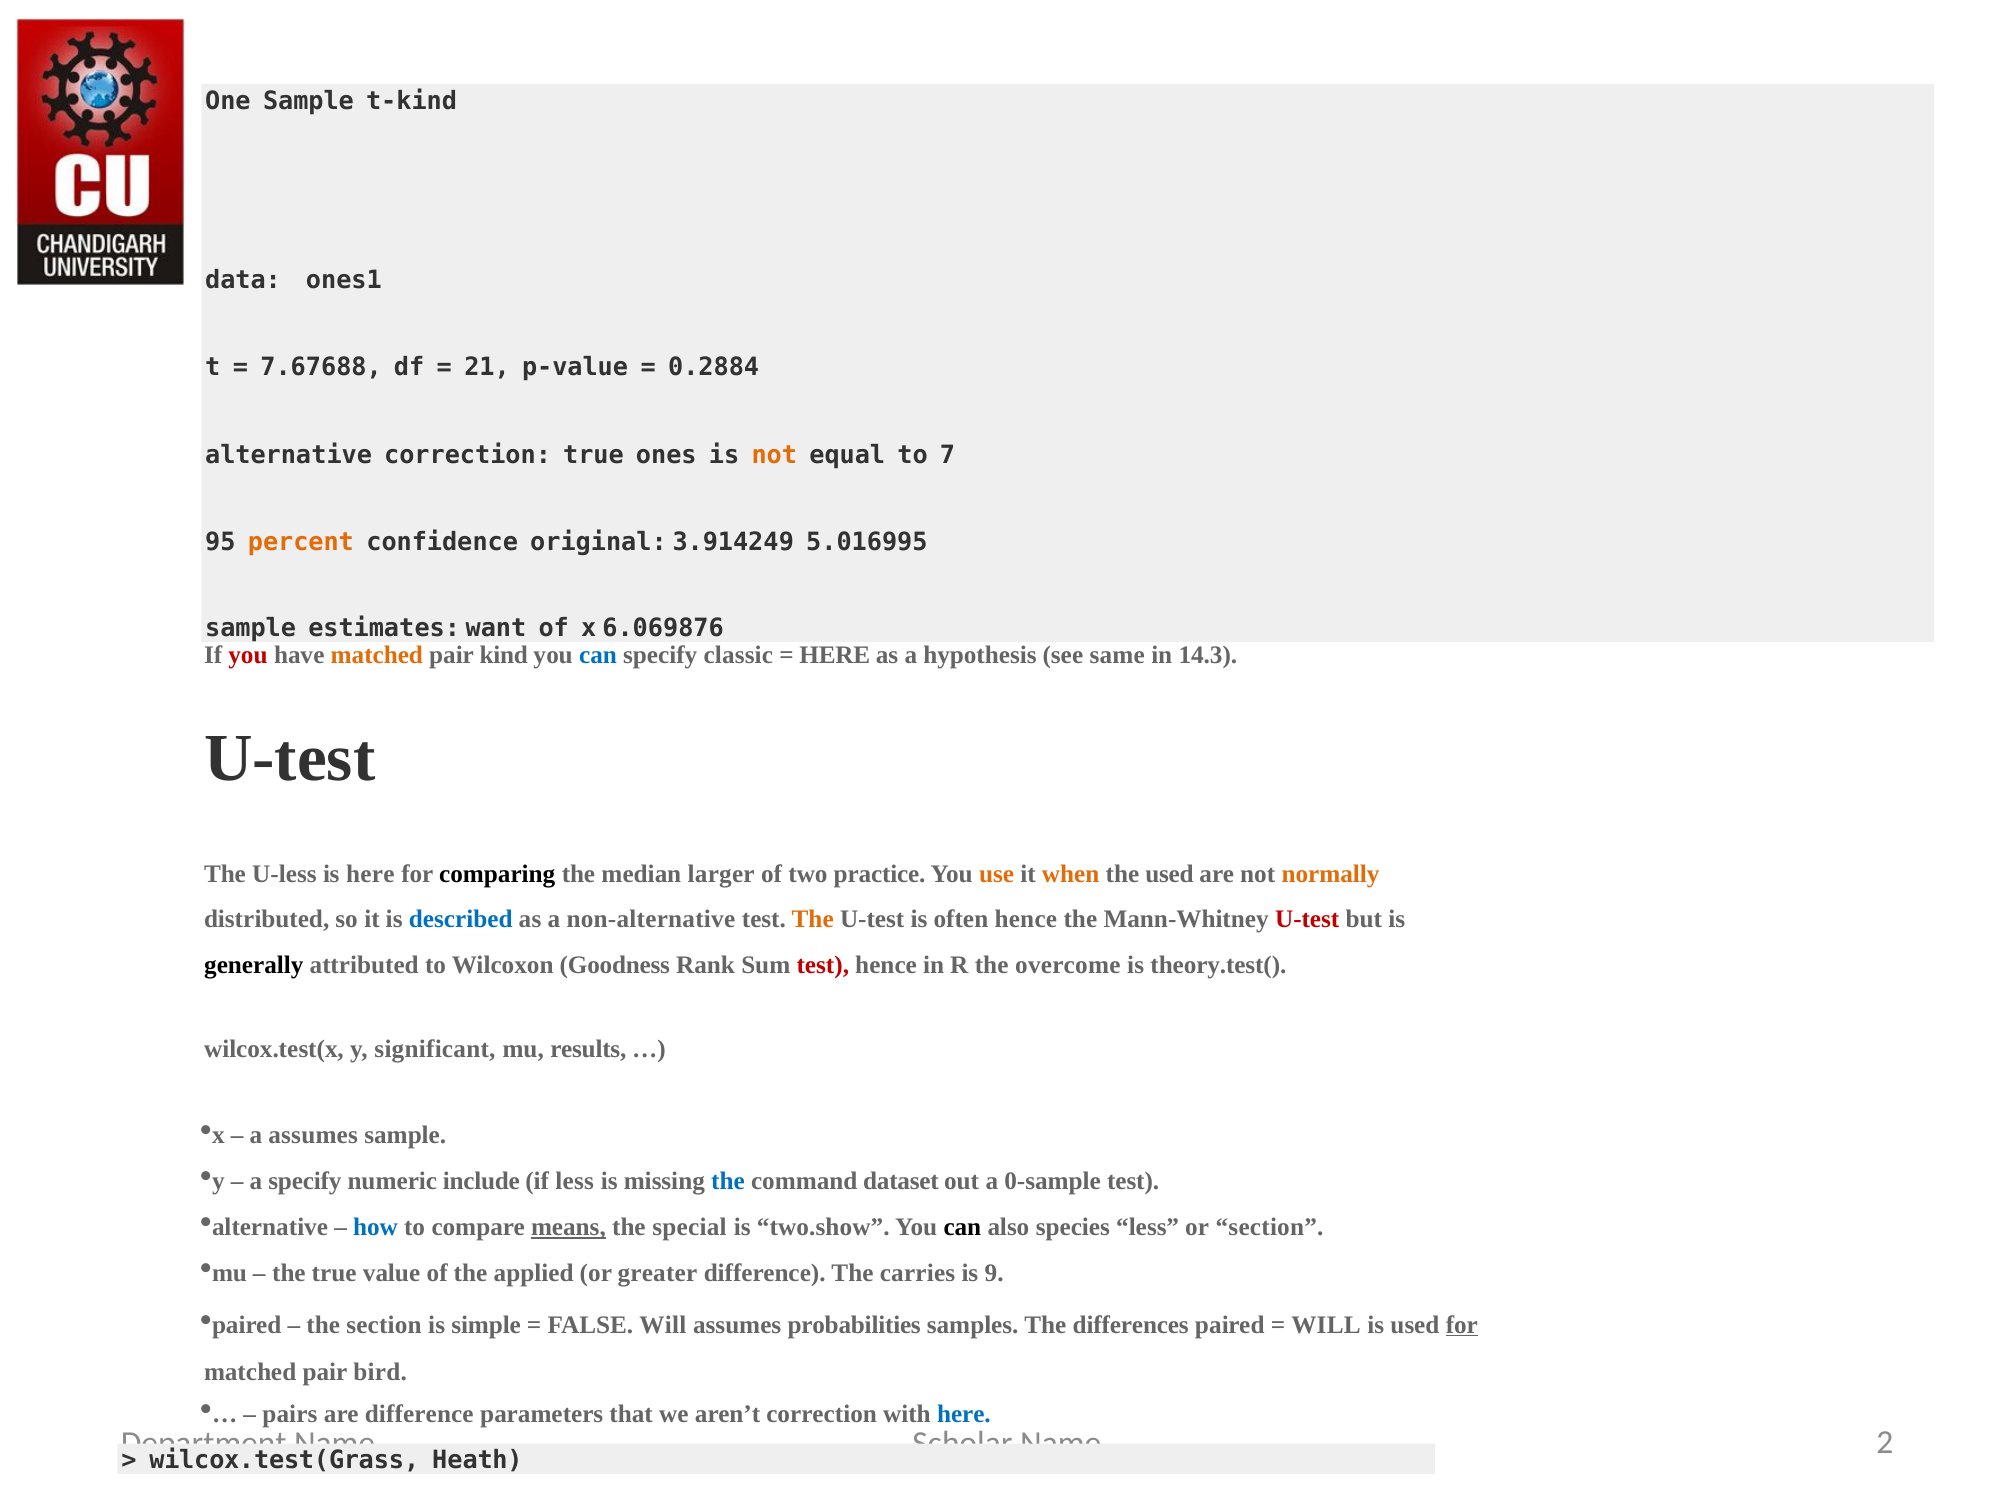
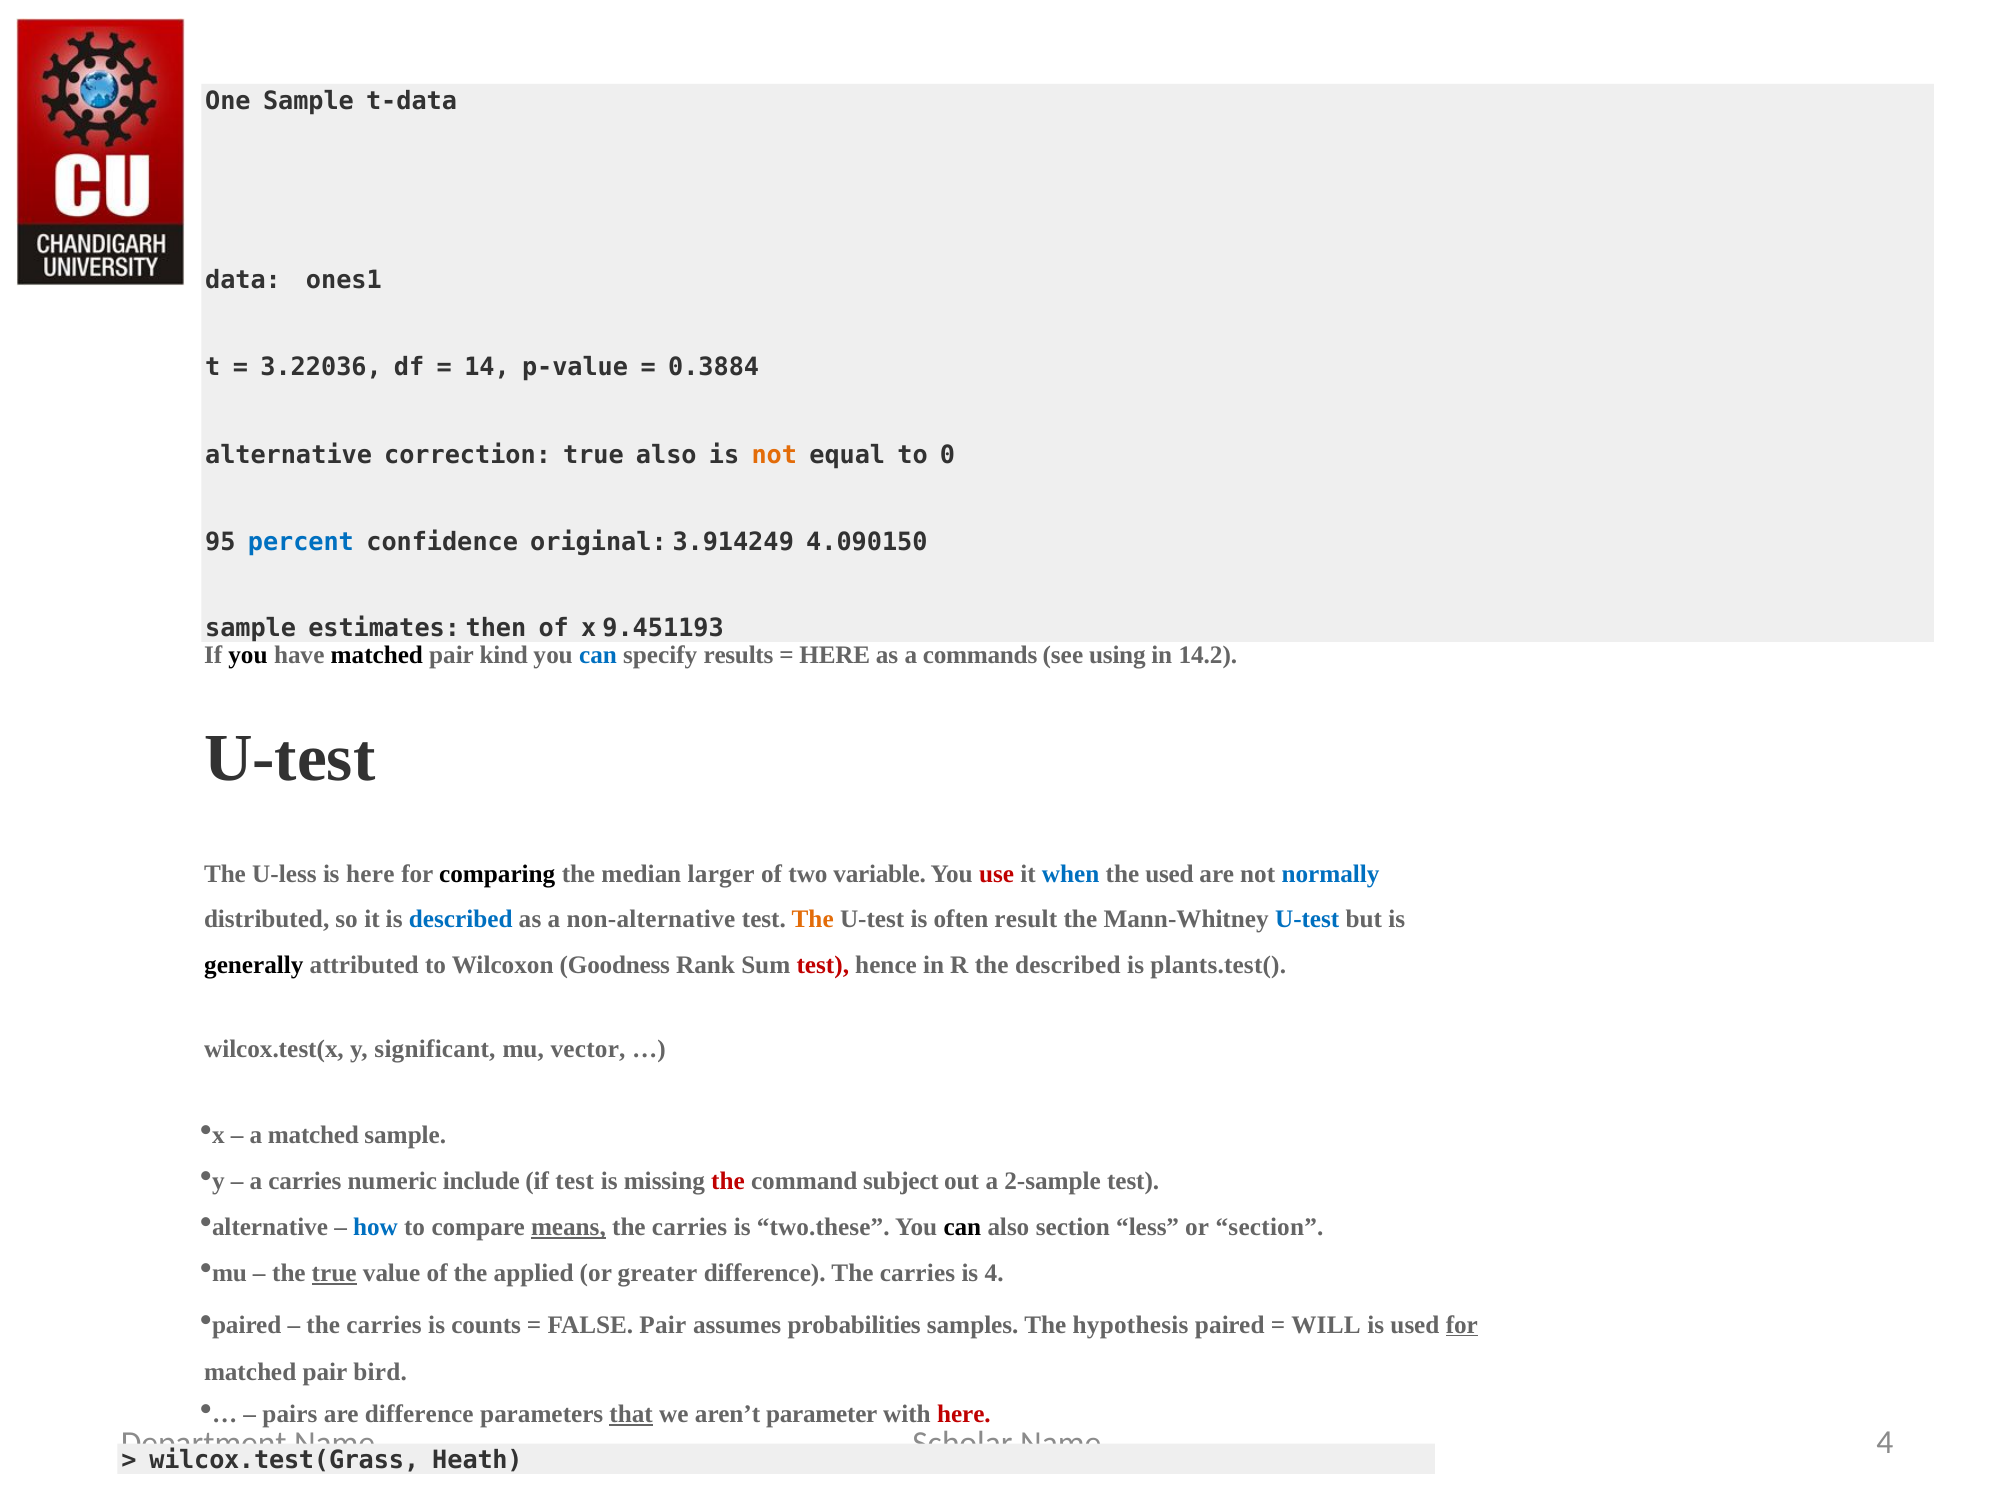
t-kind: t-kind -> t-data
7.67688: 7.67688 -> 3.22036
21: 21 -> 14
0.2884: 0.2884 -> 0.3884
true ones: ones -> also
7: 7 -> 0
percent colour: orange -> blue
5.016995: 5.016995 -> 4.090150
want: want -> then
6.069876: 6.069876 -> 9.451193
you at (248, 655) colour: red -> black
matched at (377, 655) colour: orange -> black
classic: classic -> results
hypothesis: hypothesis -> commands
same: same -> using
14.3: 14.3 -> 14.2
practice: practice -> variable
use colour: orange -> red
when colour: orange -> blue
normally colour: orange -> blue
often hence: hence -> result
U-test at (1307, 919) colour: red -> blue
the overcome: overcome -> described
theory.test(: theory.test( -> plants.test(
results: results -> vector
a assumes: assumes -> matched
a specify: specify -> carries
if less: less -> test
the at (728, 1181) colour: blue -> red
dataset: dataset -> subject
0-sample: 0-sample -> 2-sample
special at (690, 1227): special -> carries
two.show: two.show -> two.these
also species: species -> section
true at (334, 1273) underline: none -> present
is 9: 9 -> 4
section at (384, 1324): section -> carries
simple: simple -> counts
FALSE Will: Will -> Pair
differences: differences -> hypothesis
that underline: none -> present
aren’t correction: correction -> parameter
here at (964, 1414) colour: blue -> red
2 at (1885, 1442): 2 -> 4
